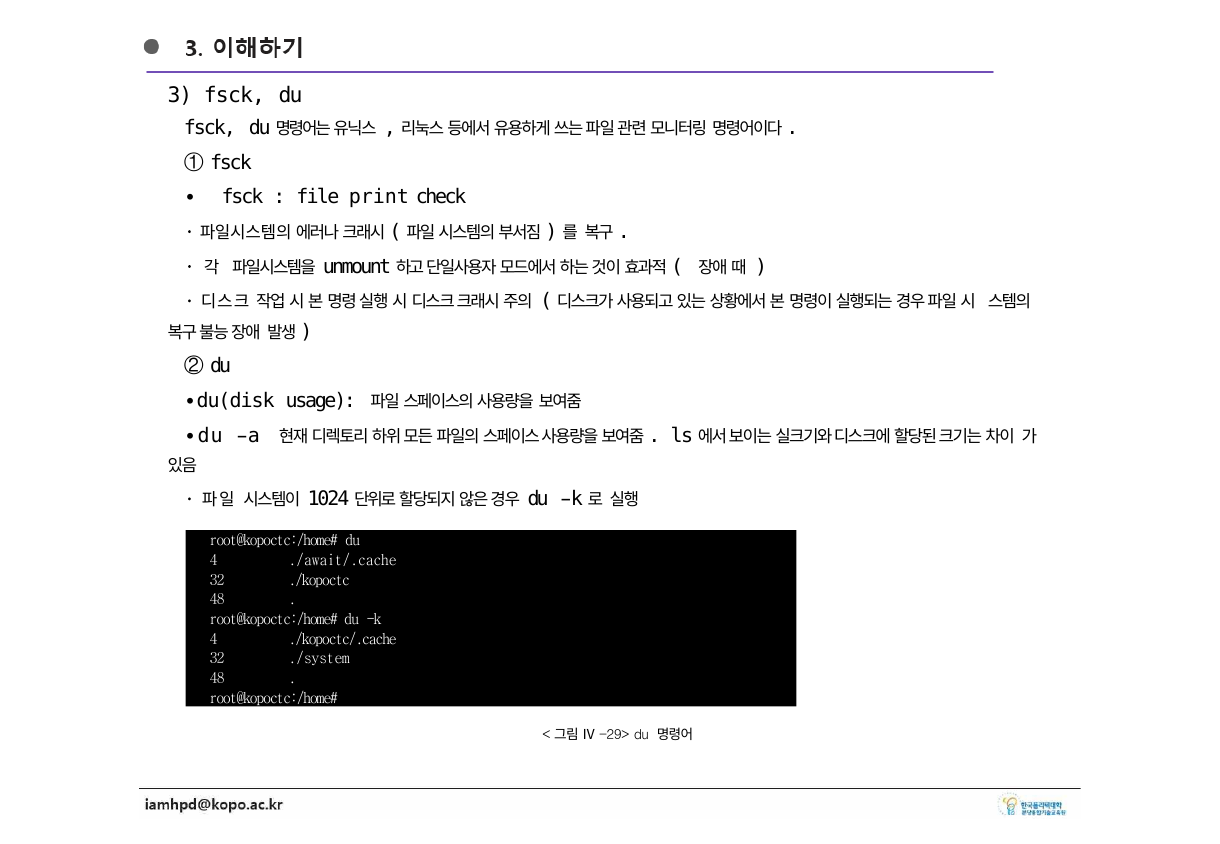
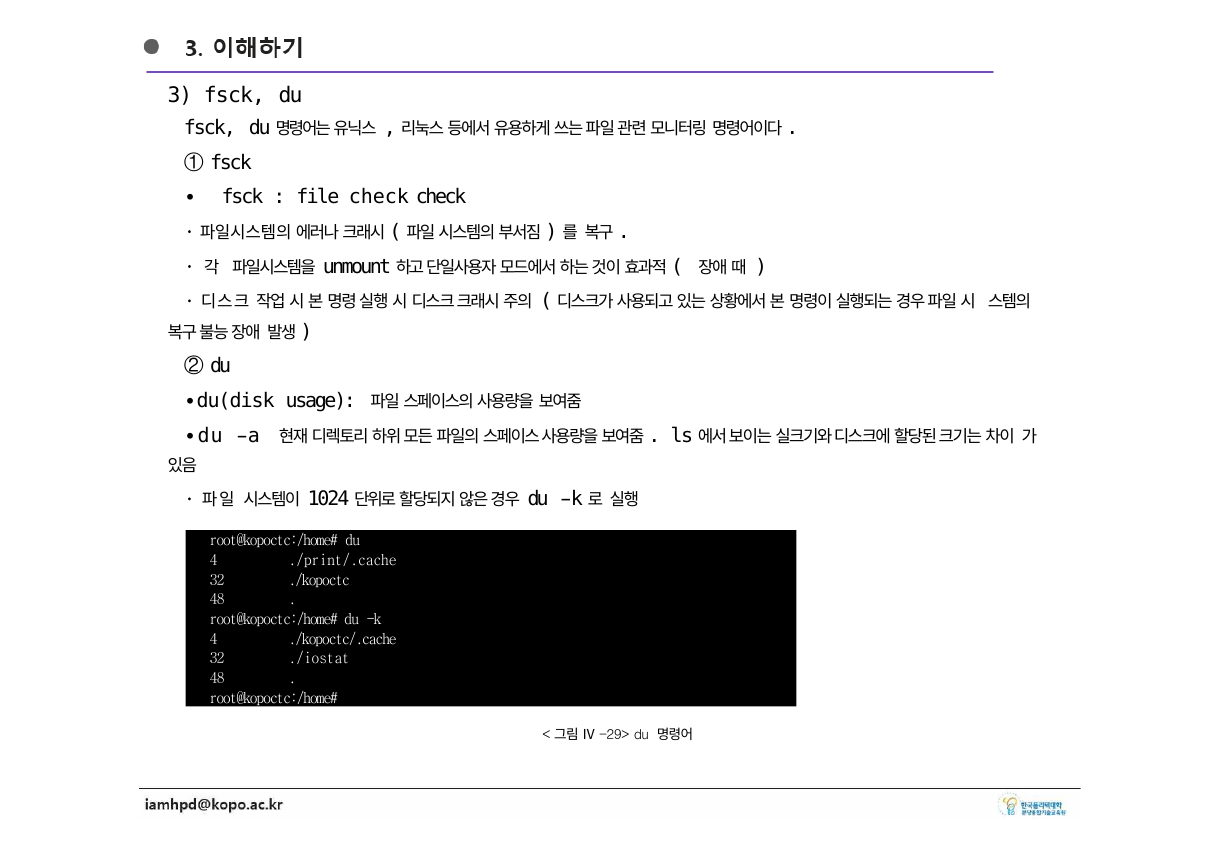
file print: print -> check
./await/.cache: ./await/.cache -> ./print/.cache
./system: ./system -> ./iostat
